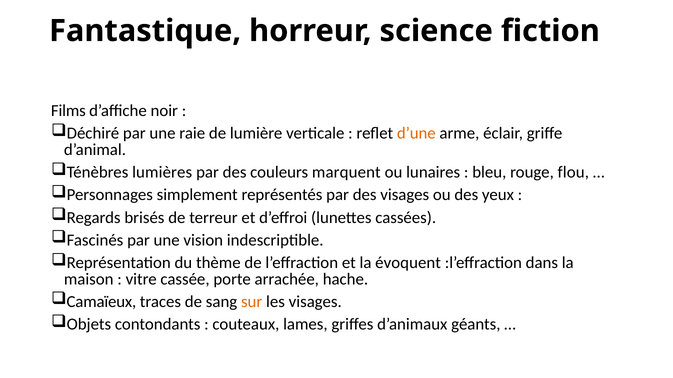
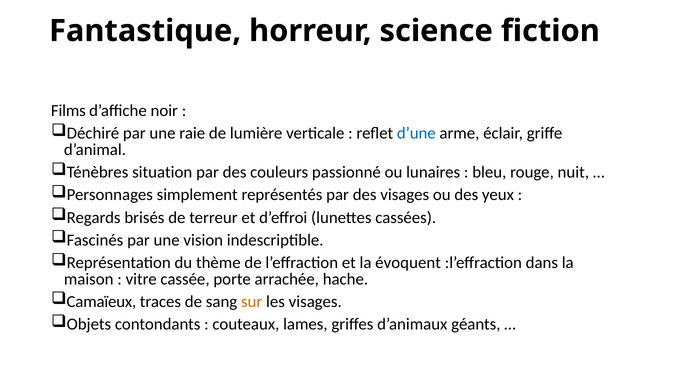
d’une colour: orange -> blue
lumières: lumières -> situation
marquent: marquent -> passionné
flou: flou -> nuit
